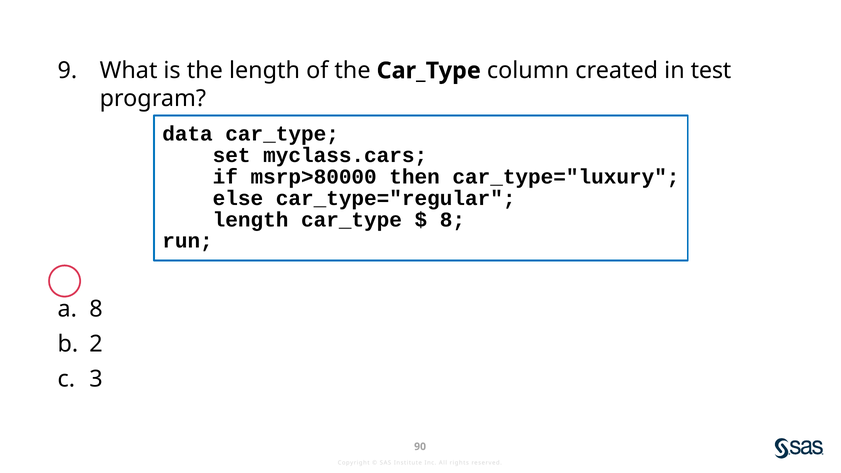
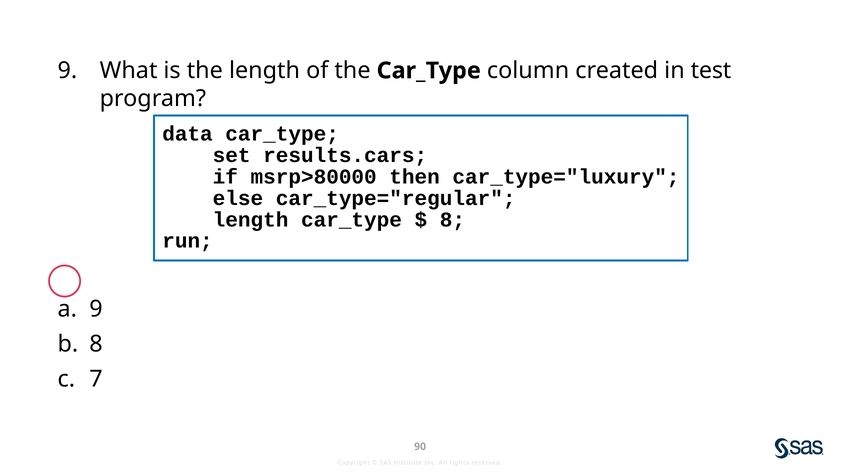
myclass.cars: myclass.cars -> results.cars
8 at (96, 309): 8 -> 9
2 at (96, 344): 2 -> 8
3: 3 -> 7
